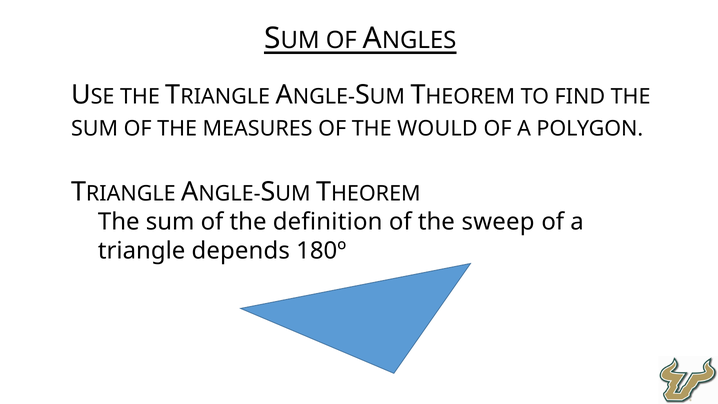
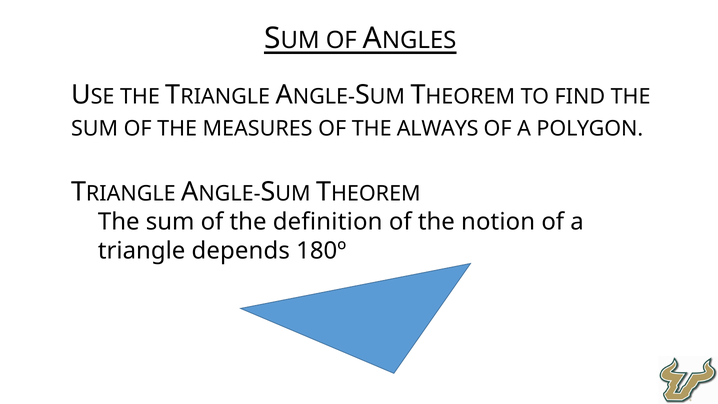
WOULD: WOULD -> ALWAYS
sweep: sweep -> notion
